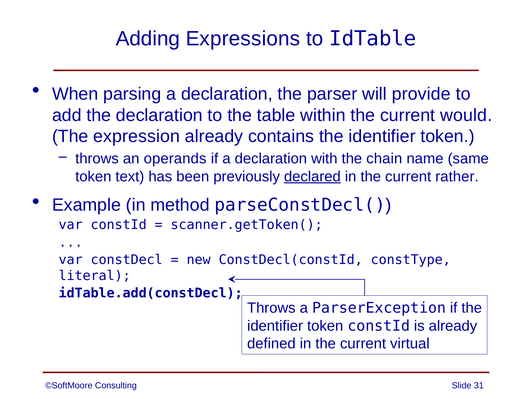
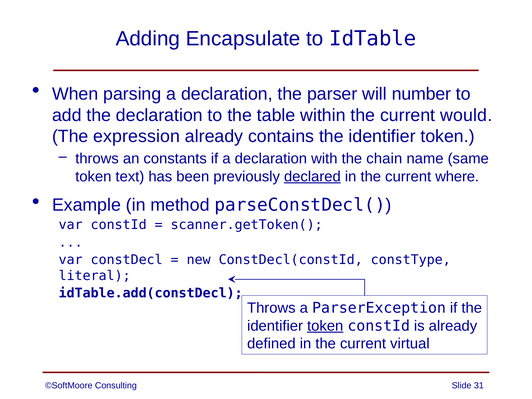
Expressions: Expressions -> Encapsulate
provide: provide -> number
operands: operands -> constants
rather: rather -> where
token at (325, 326) underline: none -> present
